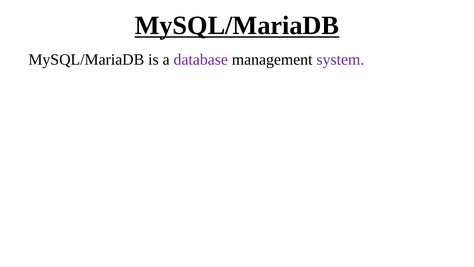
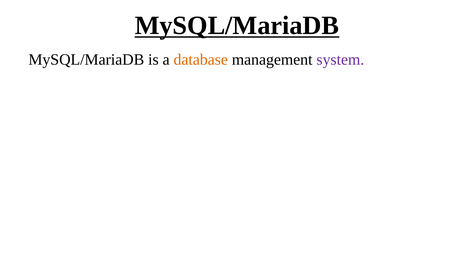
database colour: purple -> orange
